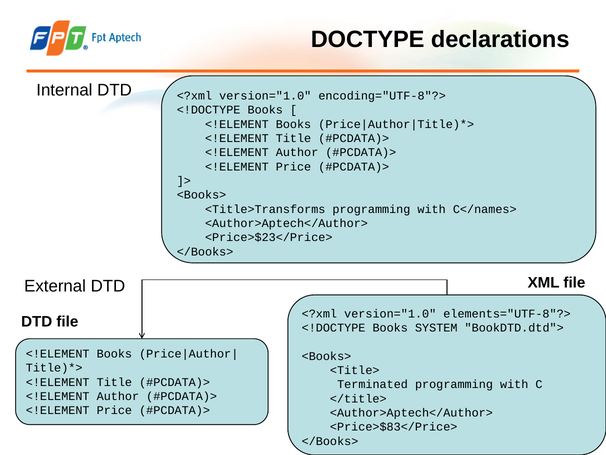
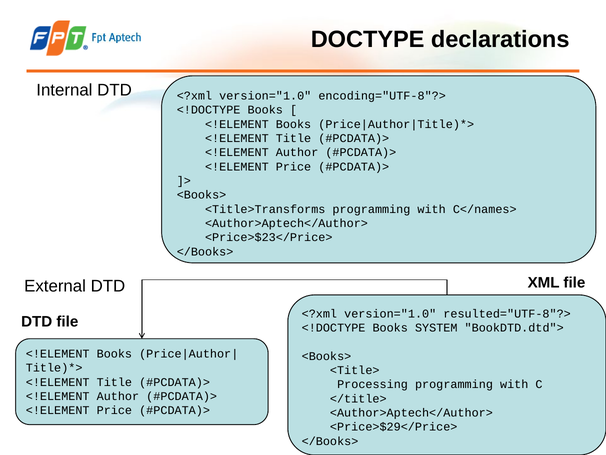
elements="UTF-8"?>: elements="UTF-8"?> -> resulted="UTF-8"?>
Terminated: Terminated -> Processing
<Price>$83</Price>: <Price>$83</Price> -> <Price>$29</Price>
